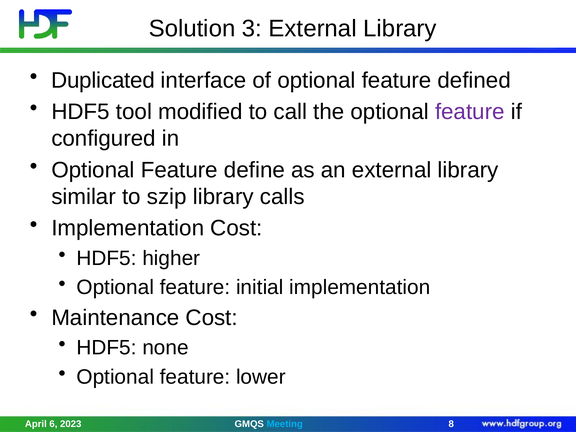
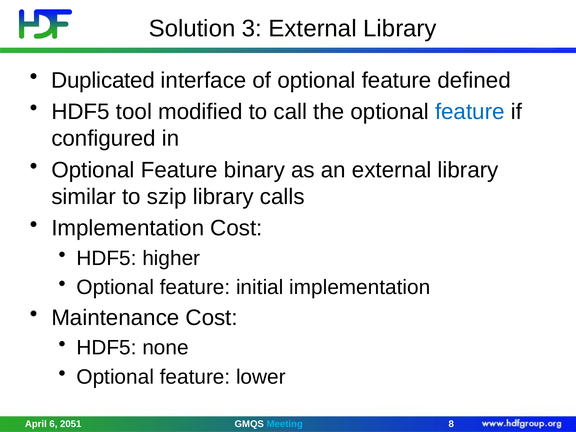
feature at (470, 112) colour: purple -> blue
define: define -> binary
2023: 2023 -> 2051
